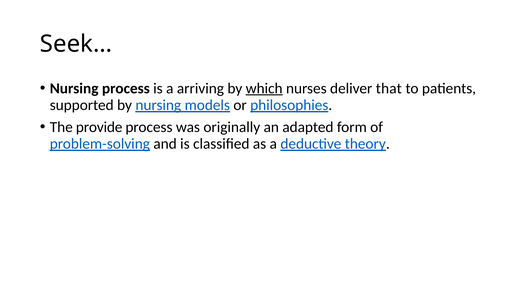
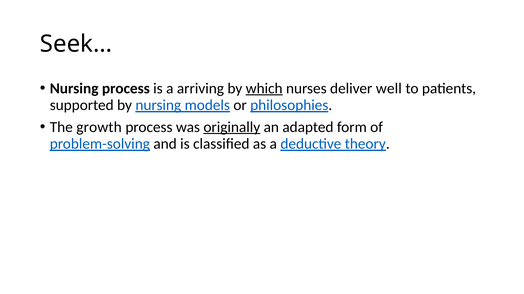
that: that -> well
provide: provide -> growth
originally underline: none -> present
